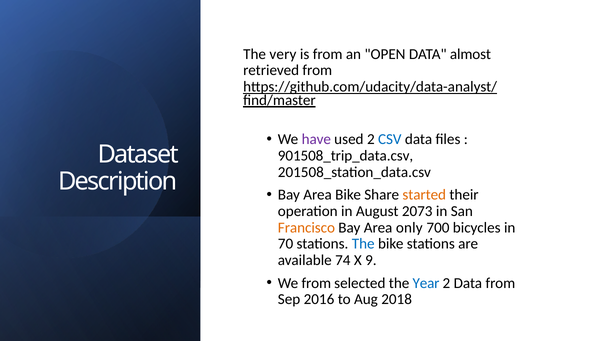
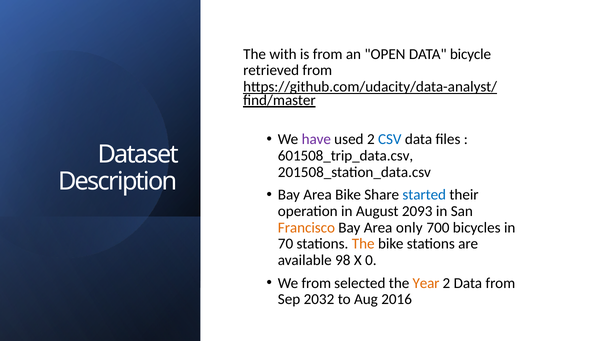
very: very -> with
almost: almost -> bicycle
901508_trip_data.csv: 901508_trip_data.csv -> 601508_trip_data.csv
started colour: orange -> blue
2073: 2073 -> 2093
The at (363, 243) colour: blue -> orange
74: 74 -> 98
9: 9 -> 0
Year colour: blue -> orange
2016: 2016 -> 2032
2018: 2018 -> 2016
